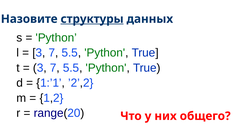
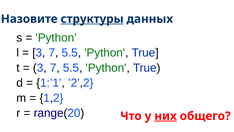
них underline: none -> present
